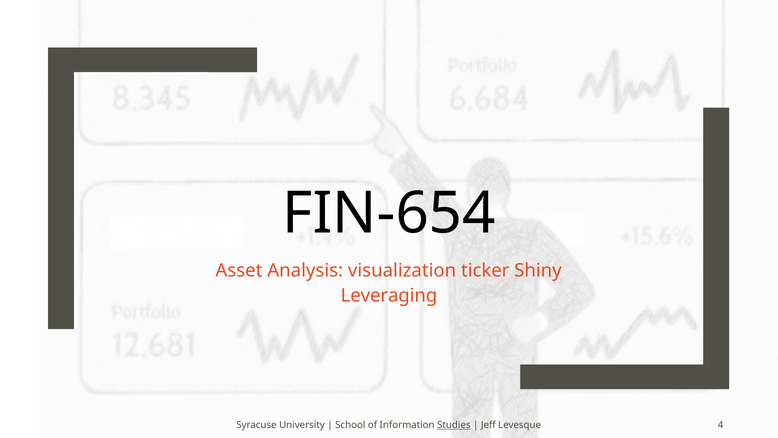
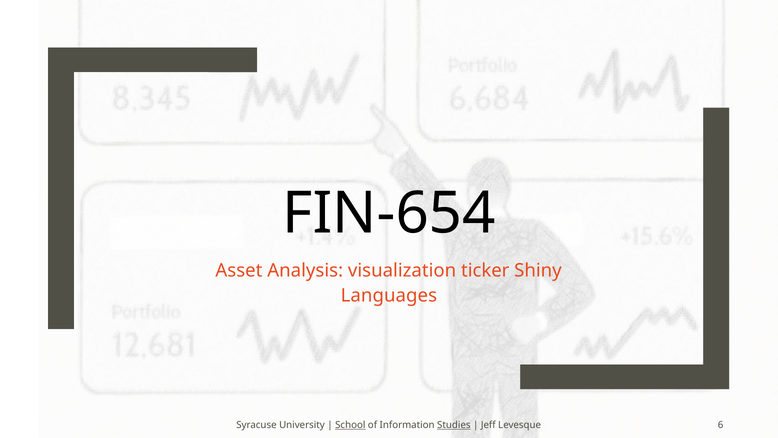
Leveraging: Leveraging -> Languages
School underline: none -> present
4: 4 -> 6
